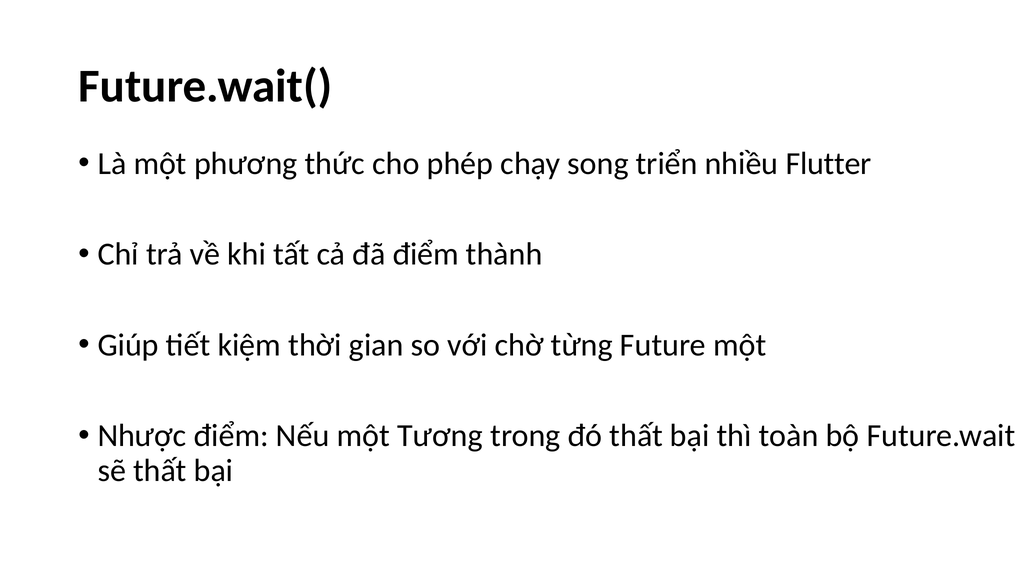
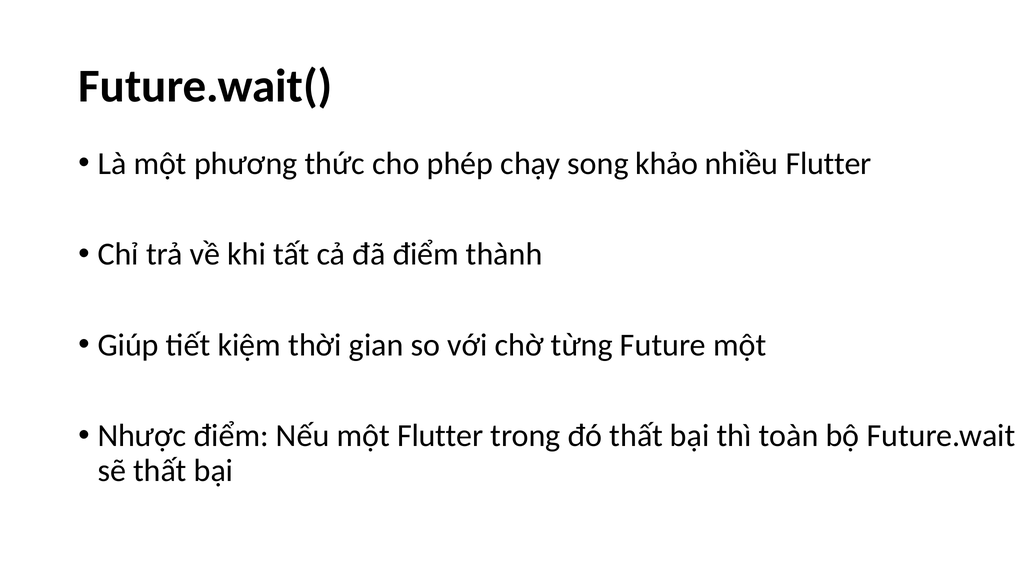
triển: triển -> khảo
một Tương: Tương -> Flutter
